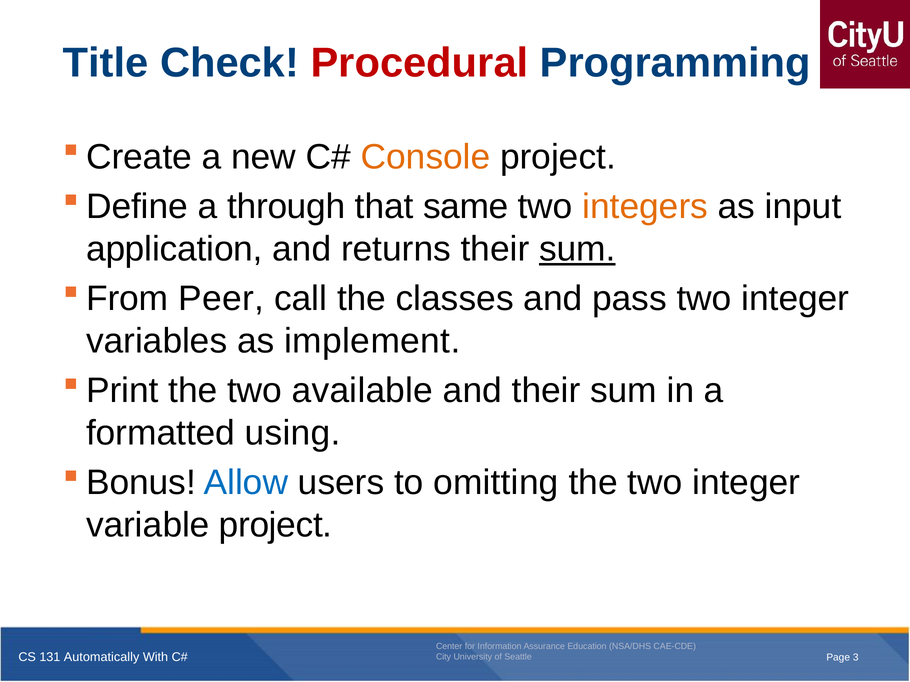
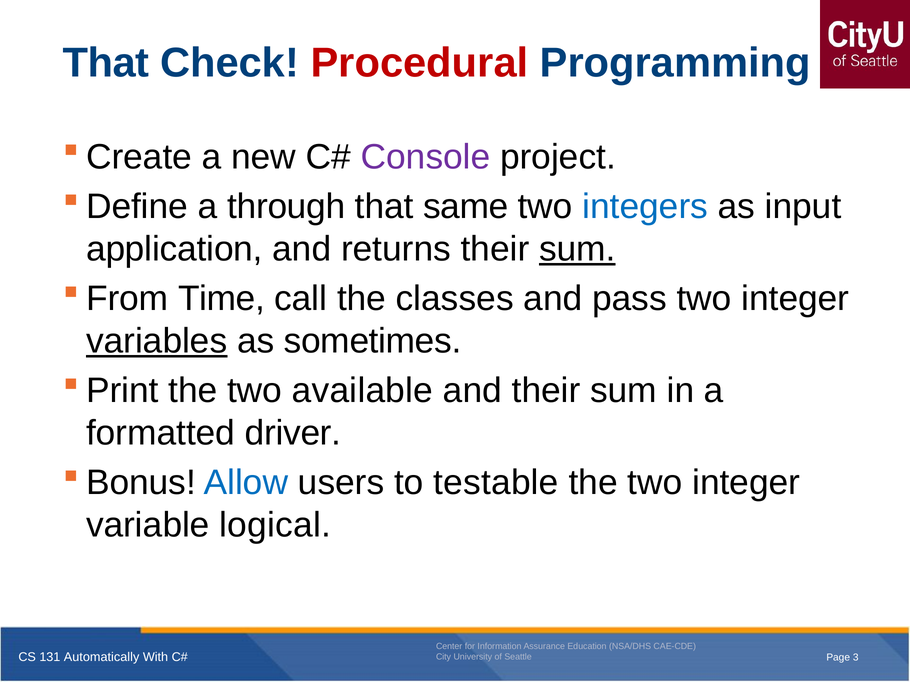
Title at (106, 63): Title -> That
Console colour: orange -> purple
integers colour: orange -> blue
Peer: Peer -> Time
variables underline: none -> present
implement: implement -> sometimes
using: using -> driver
omitting: omitting -> testable
variable project: project -> logical
